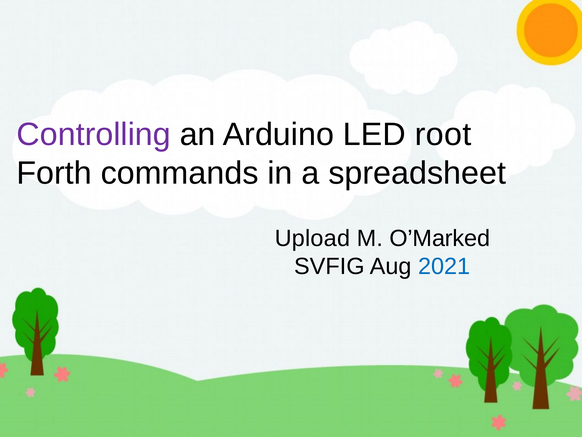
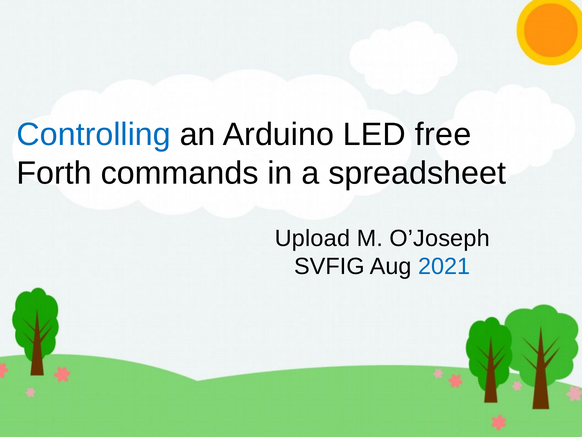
Controlling colour: purple -> blue
root: root -> free
O’Marked: O’Marked -> O’Joseph
